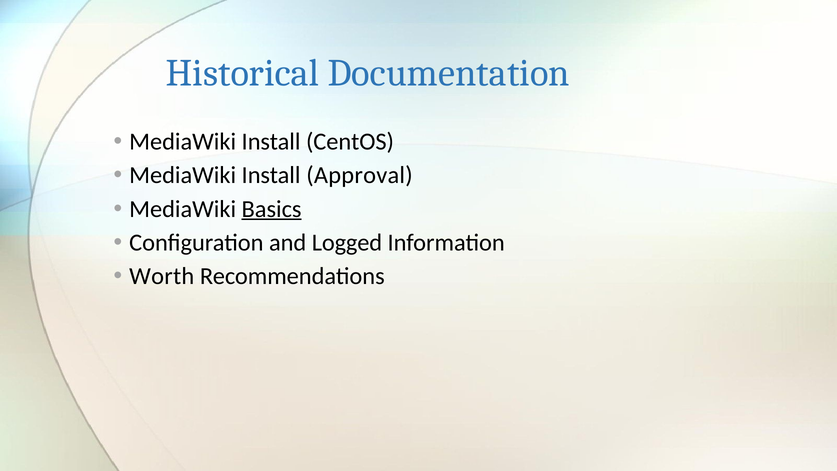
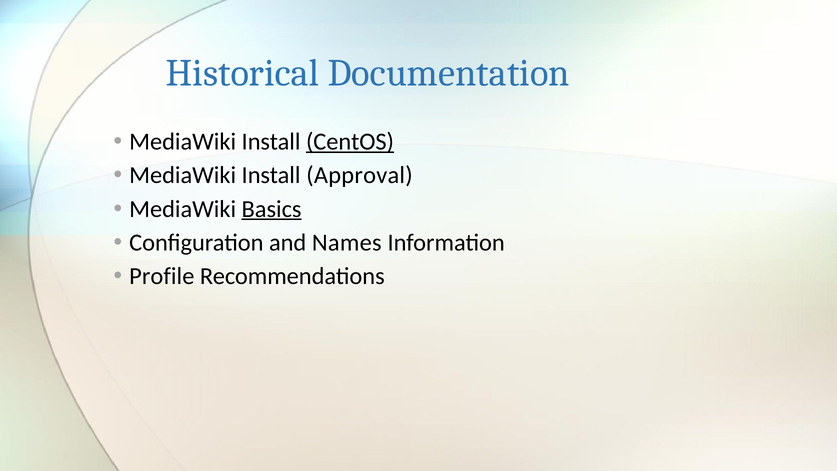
CentOS underline: none -> present
Logged: Logged -> Names
Worth: Worth -> Profile
